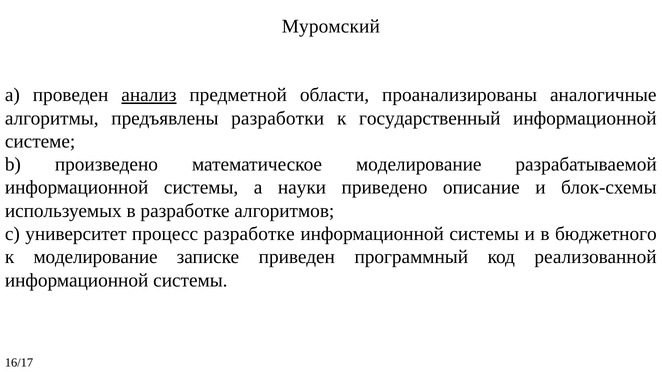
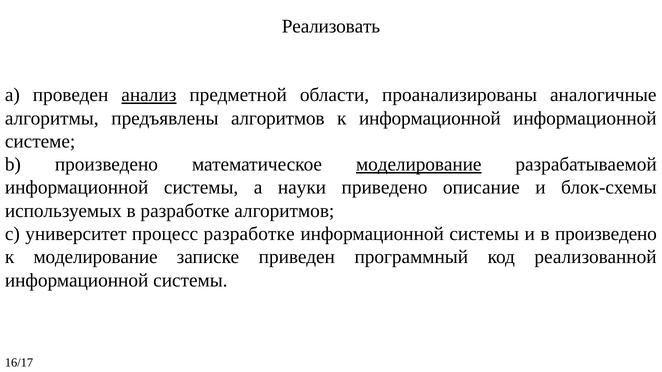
Муромский: Муромский -> Реализовать
предъявлены разработки: разработки -> алгоритмов
к государственный: государственный -> информационной
моделирование at (419, 165) underline: none -> present
в бюджетного: бюджетного -> произведено
